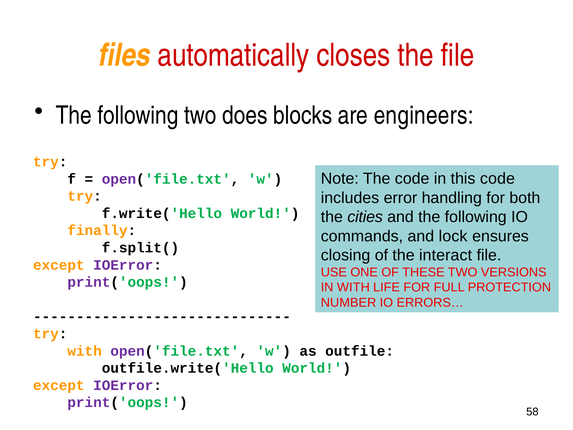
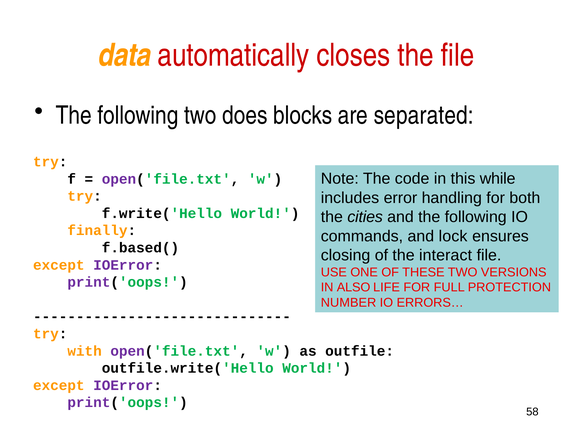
files: files -> data
engineers: engineers -> separated
this code: code -> while
f.split(: f.split( -> f.based(
IN WITH: WITH -> ALSO
